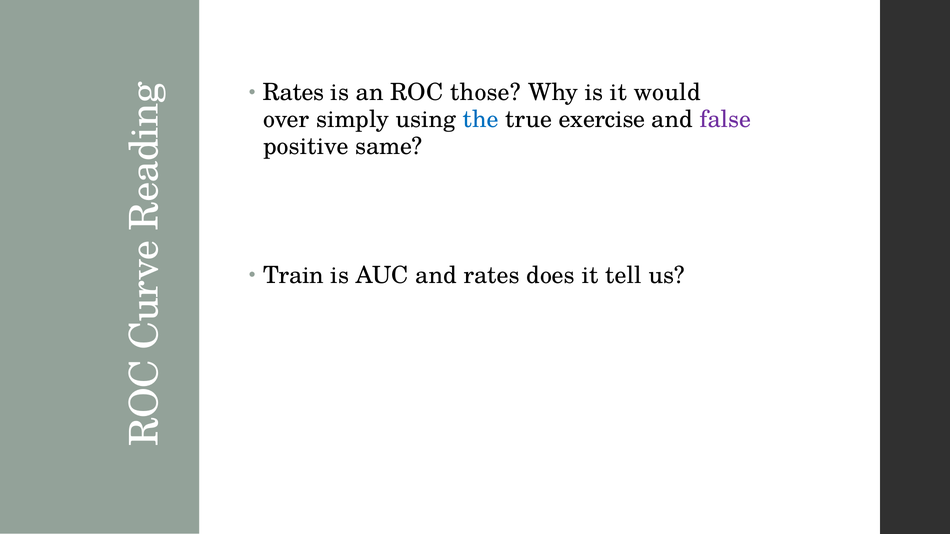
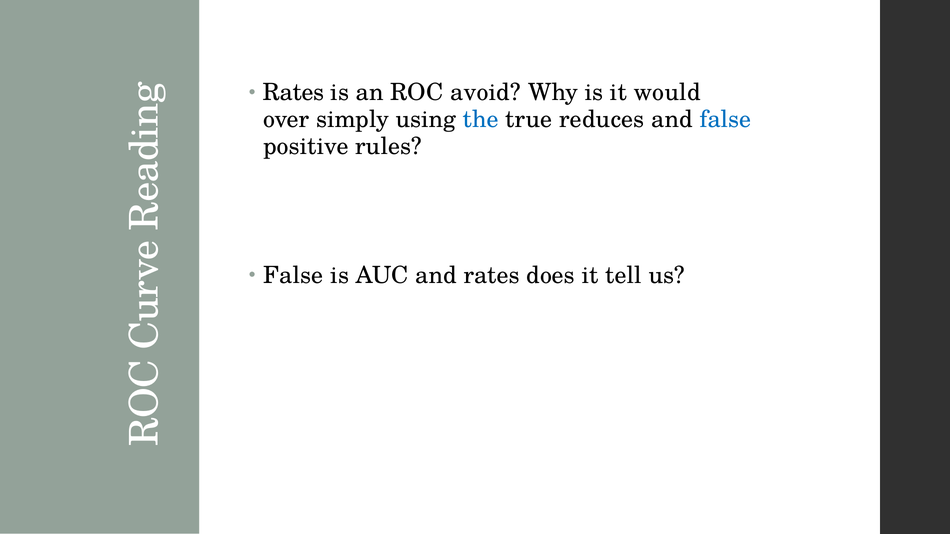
those: those -> avoid
exercise: exercise -> reduces
false at (725, 120) colour: purple -> blue
same: same -> rules
Train at (293, 275): Train -> False
